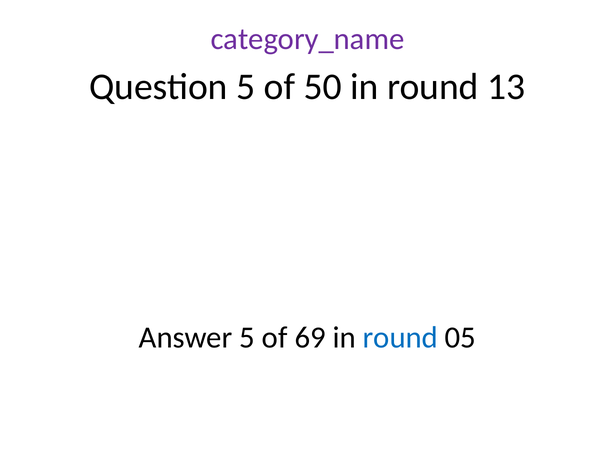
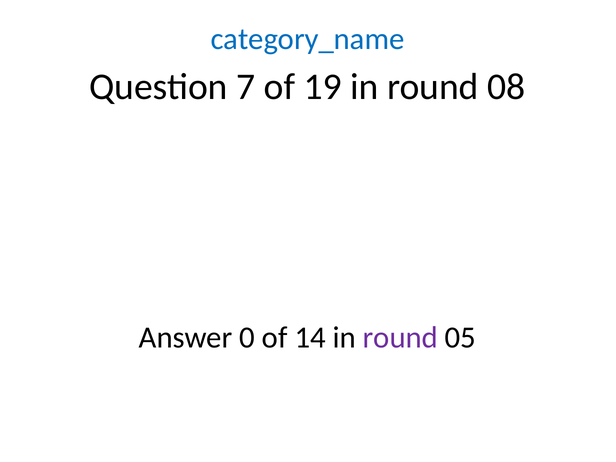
category_name colour: purple -> blue
Question 5: 5 -> 7
50: 50 -> 19
13: 13 -> 08
Answer 5: 5 -> 0
69: 69 -> 14
round at (400, 337) colour: blue -> purple
